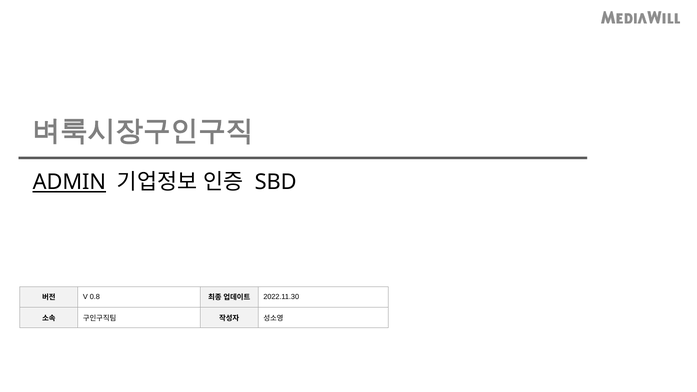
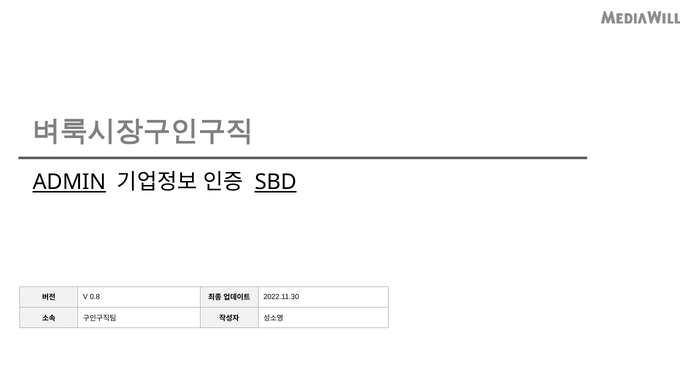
SBD underline: none -> present
